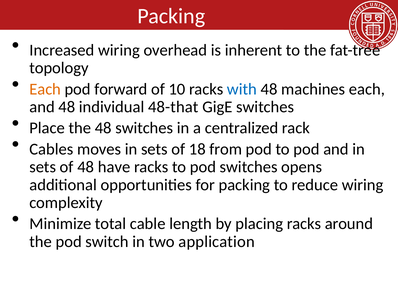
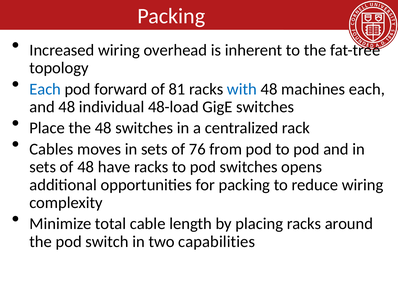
Each at (45, 89) colour: orange -> blue
10: 10 -> 81
48-that: 48-that -> 48-load
18: 18 -> 76
application: application -> capabilities
